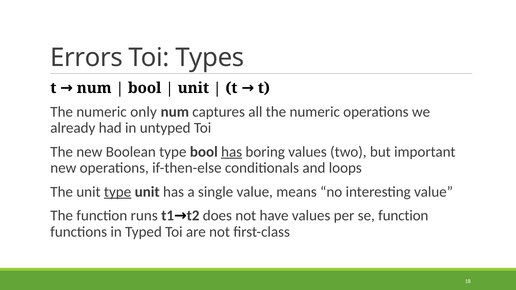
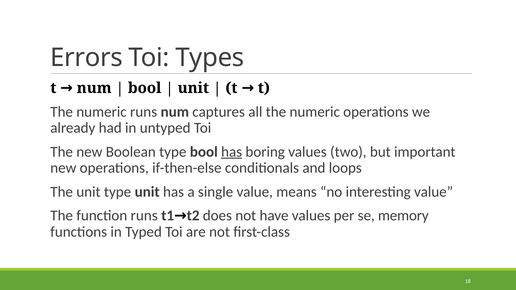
numeric only: only -> runs
type at (118, 192) underline: present -> none
se function: function -> memory
